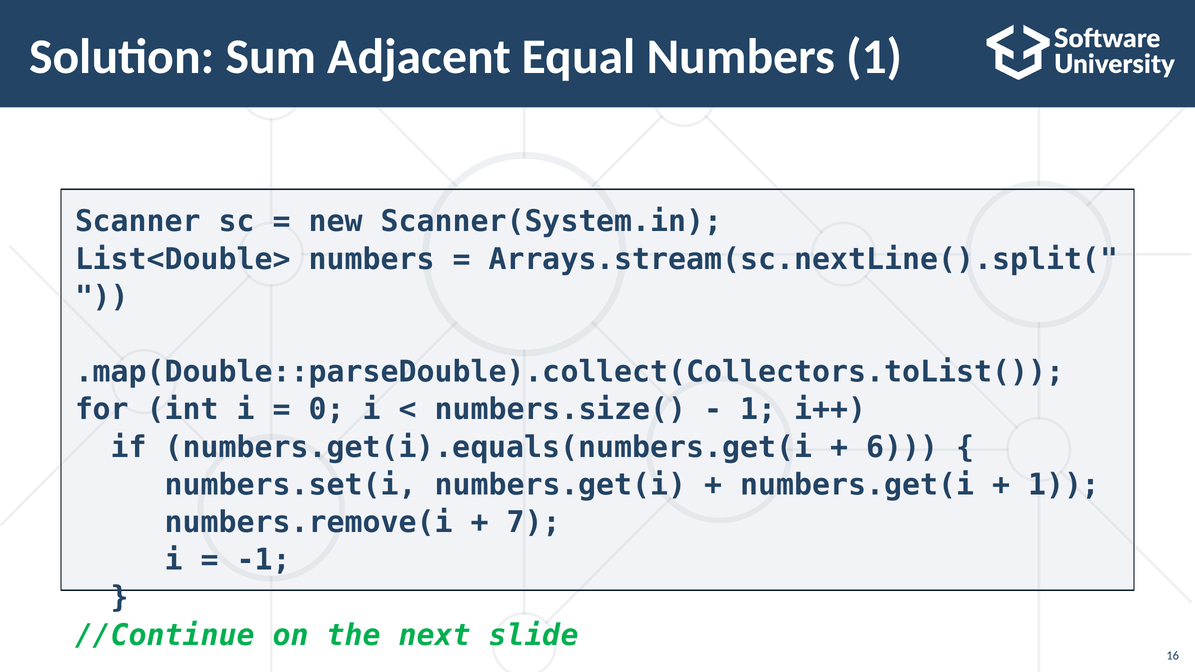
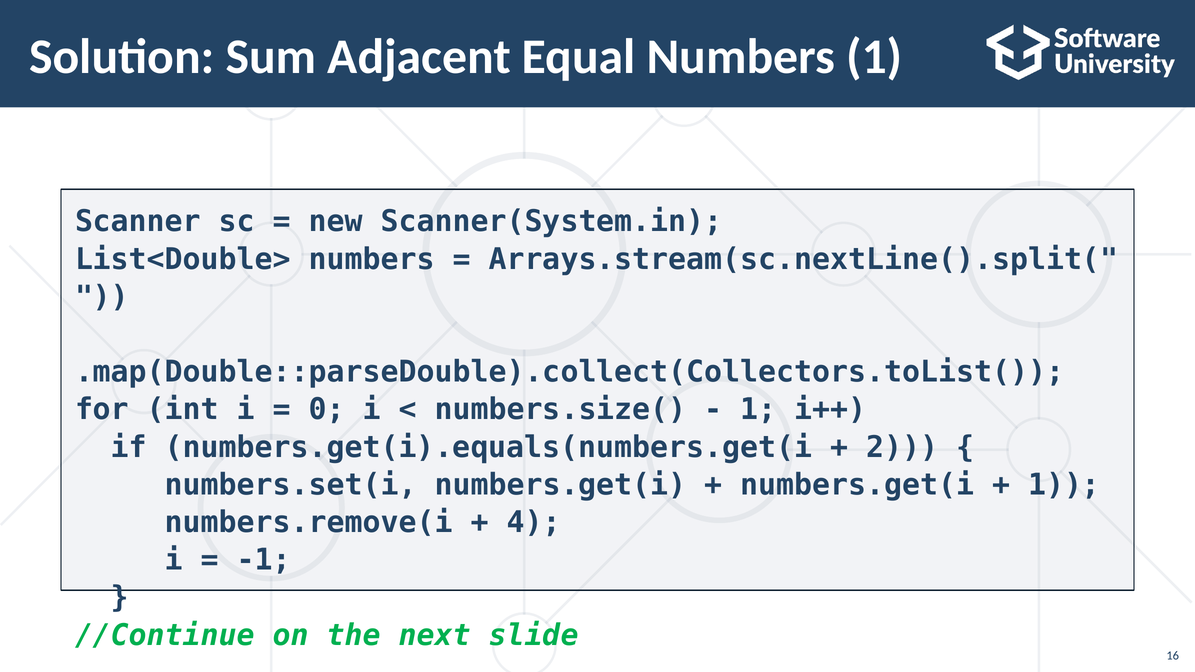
6: 6 -> 2
7: 7 -> 4
